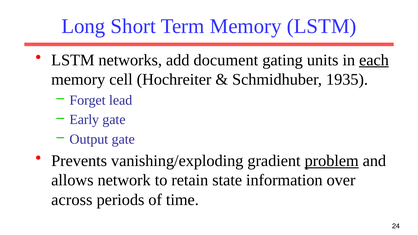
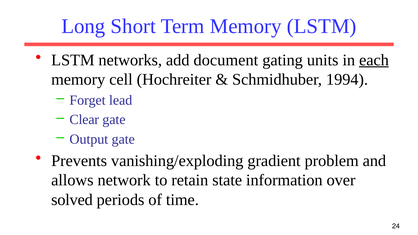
1935: 1935 -> 1994
Early: Early -> Clear
problem underline: present -> none
across: across -> solved
